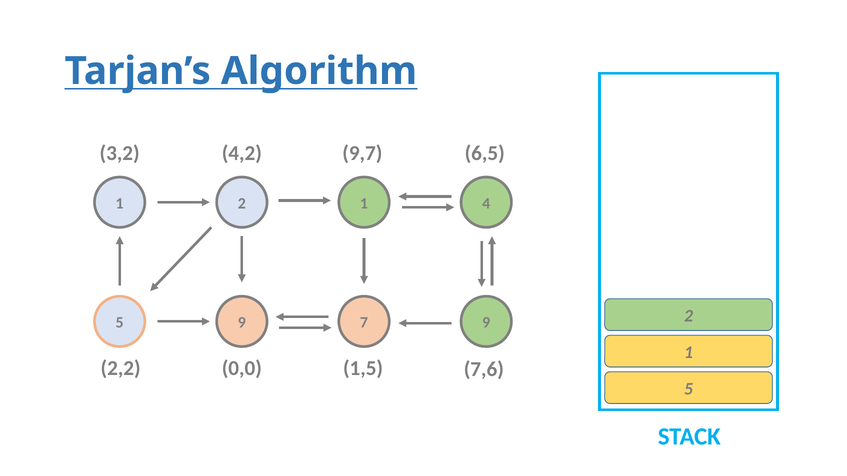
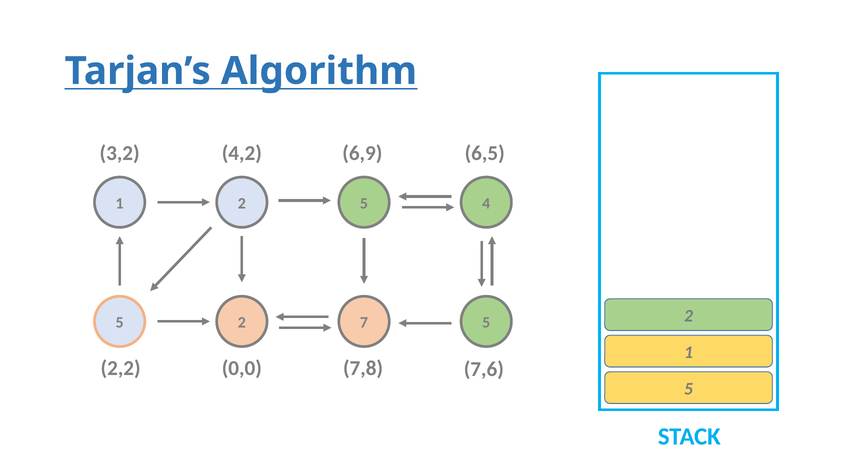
9,7: 9,7 -> 6,9
2 1: 1 -> 5
5 9: 9 -> 2
7 9: 9 -> 5
1,5: 1,5 -> 7,8
